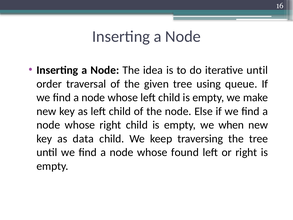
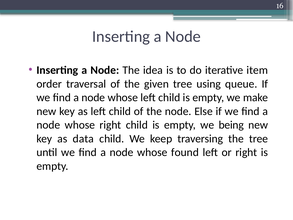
iterative until: until -> item
when: when -> being
